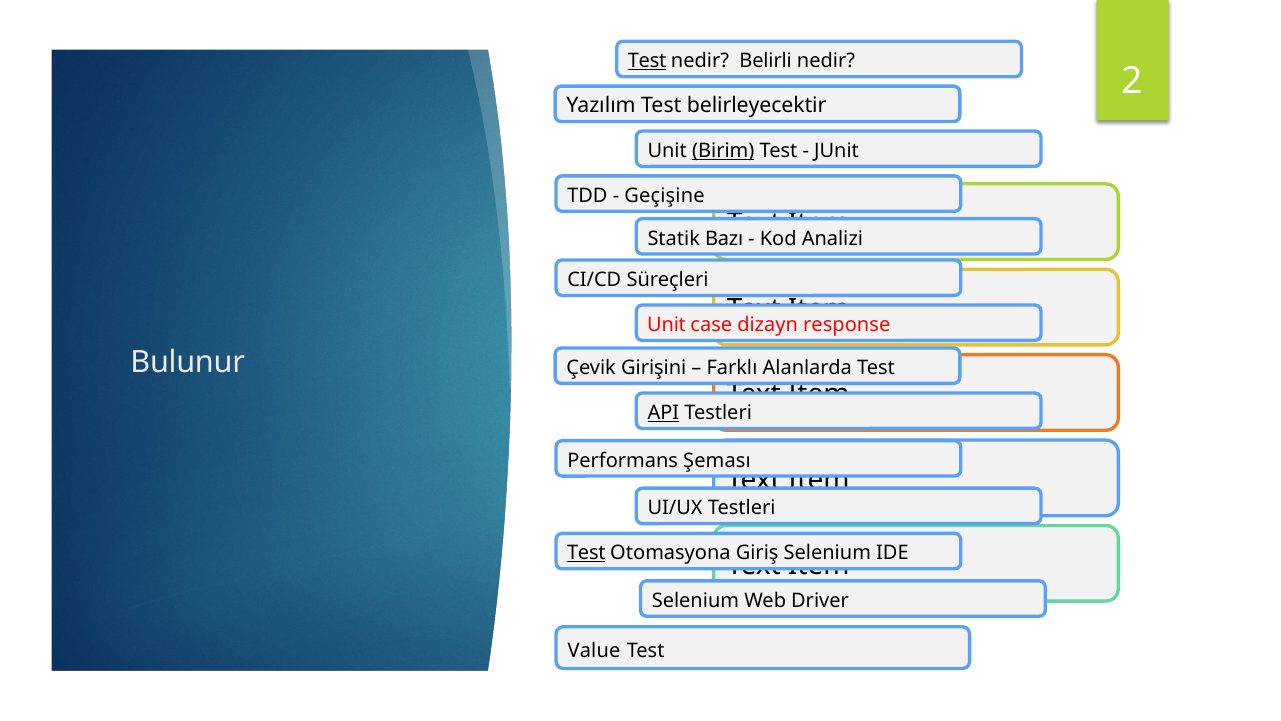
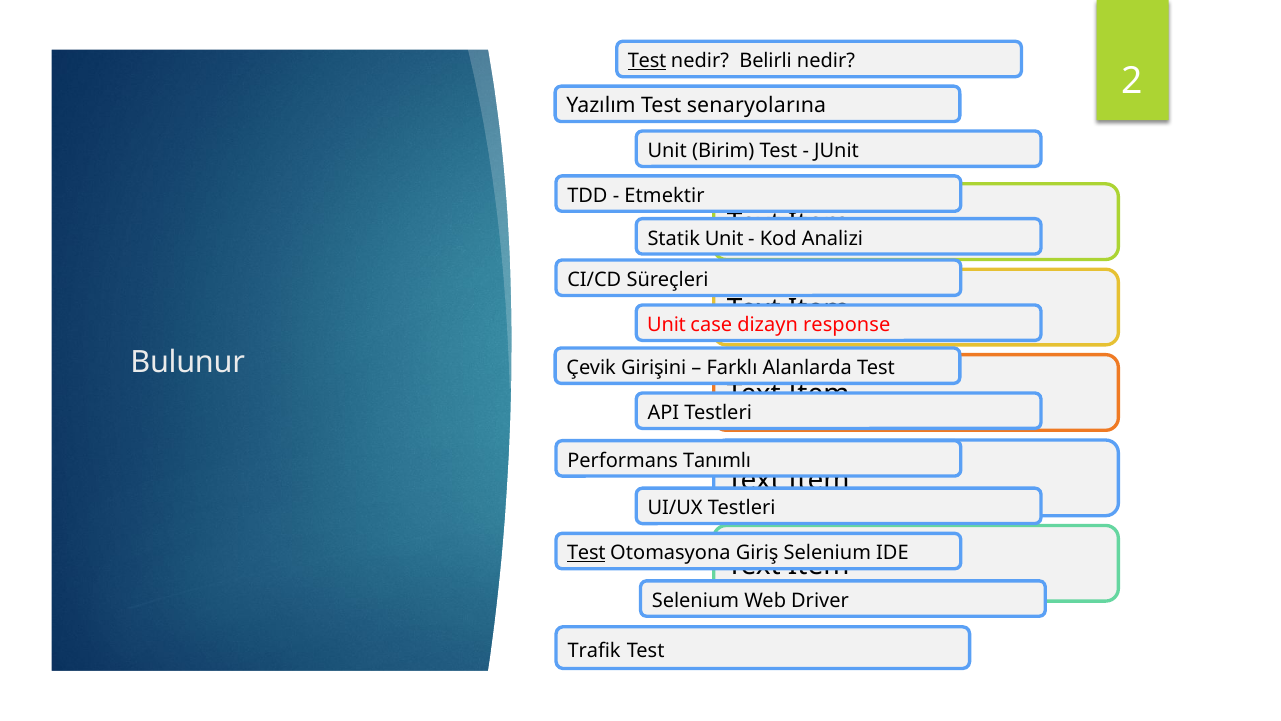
belirleyecektir: belirleyecektir -> senaryolarına
Birim underline: present -> none
Geçişine: Geçişine -> Etmektir
Statik Bazı: Bazı -> Unit
API underline: present -> none
Şeması: Şeması -> Tanımlı
Value: Value -> Trafik
